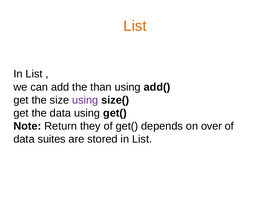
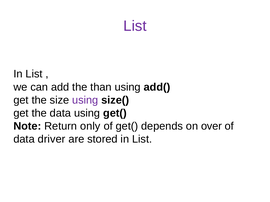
List at (135, 26) colour: orange -> purple
they: they -> only
suites: suites -> driver
